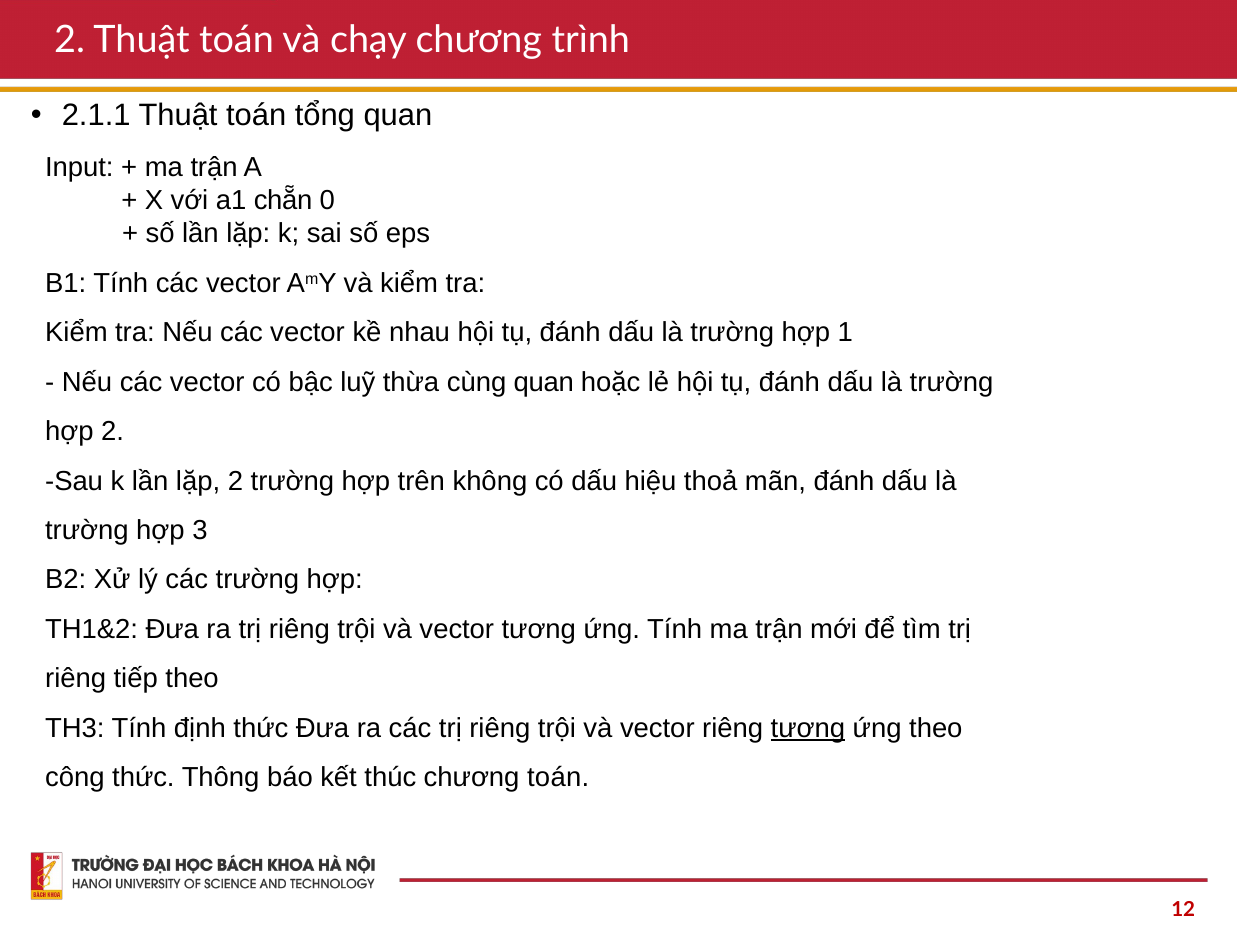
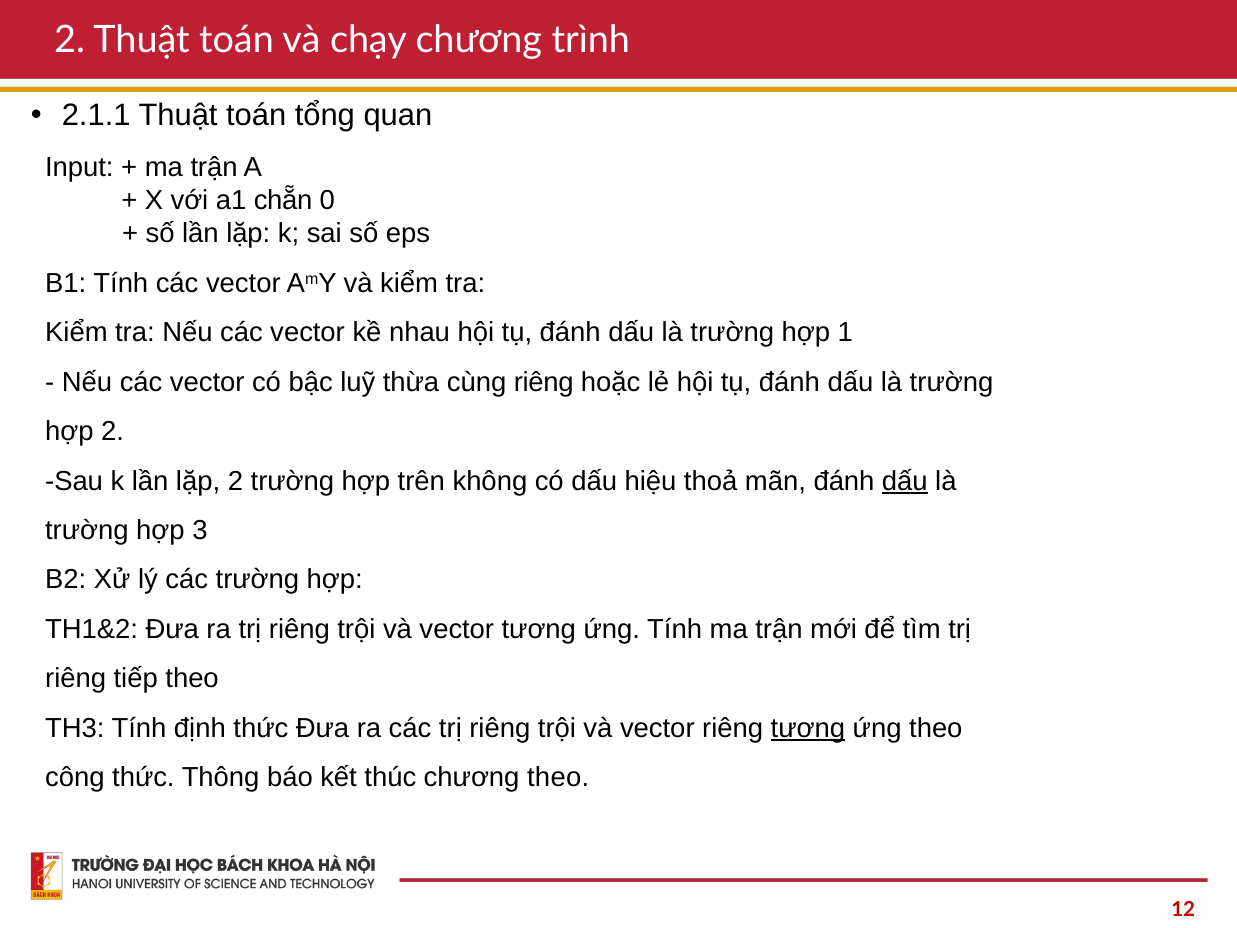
cùng quan: quan -> riêng
dấu at (905, 481) underline: none -> present
chương toán: toán -> theo
